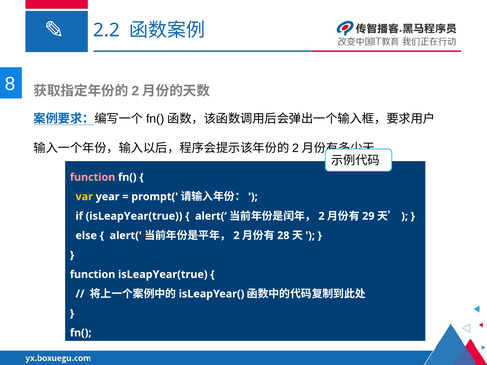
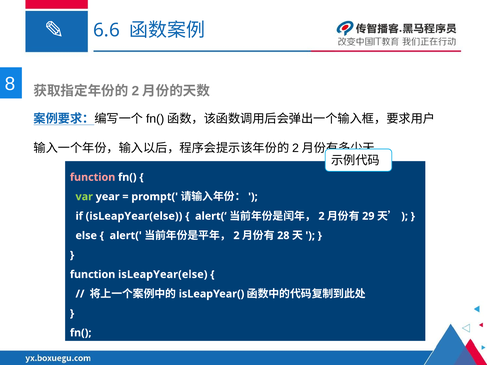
2.2: 2.2 -> 6.6
var colour: yellow -> light green
if isLeapYear(true: isLeapYear(true -> isLeapYear(else
function isLeapYear(true: isLeapYear(true -> isLeapYear(else
